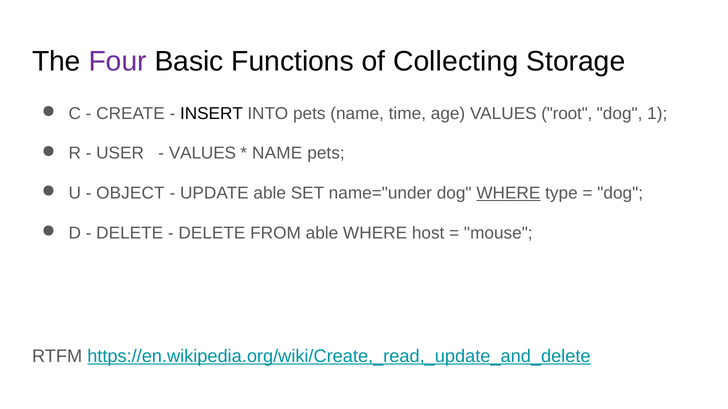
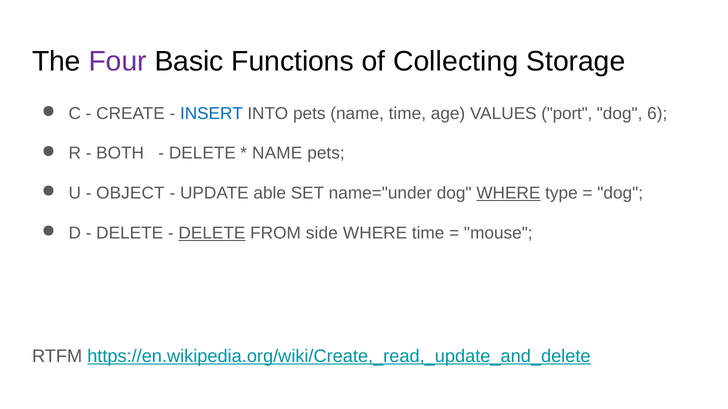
INSERT colour: black -> blue
root: root -> port
1: 1 -> 6
USER: USER -> BOTH
VALUES at (202, 153): VALUES -> DELETE
DELETE at (212, 233) underline: none -> present
FROM able: able -> side
WHERE host: host -> time
